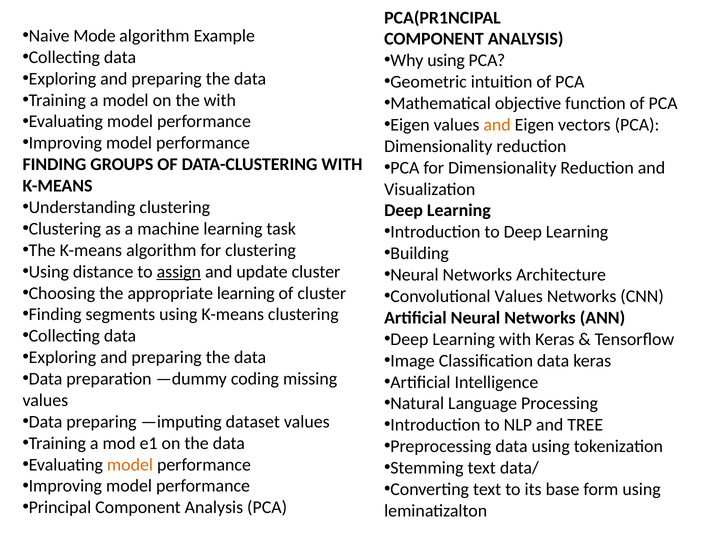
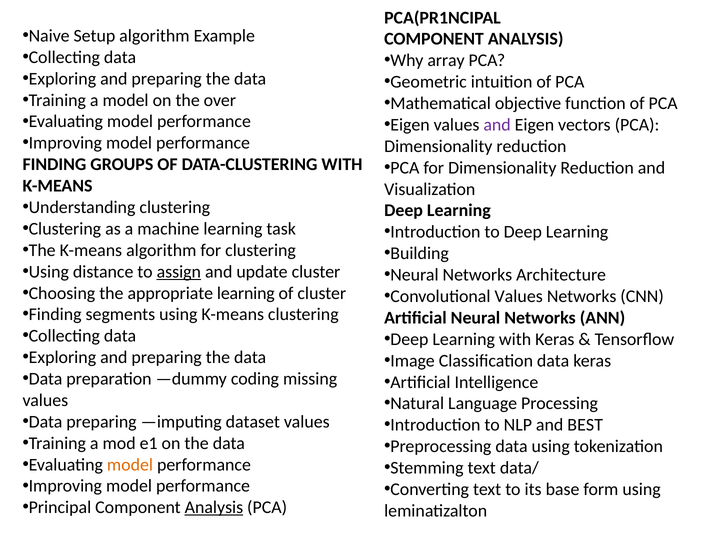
Mode: Mode -> Setup
Why using: using -> array
the with: with -> over
and at (497, 125) colour: orange -> purple
TREE: TREE -> BEST
Analysis at (214, 508) underline: none -> present
